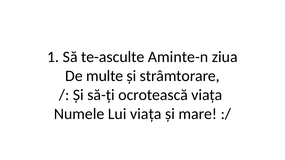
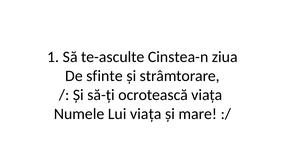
Aminte-n: Aminte-n -> Cinstea-n
multe: multe -> sfinte
